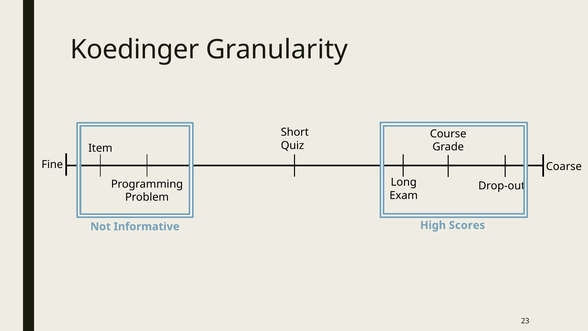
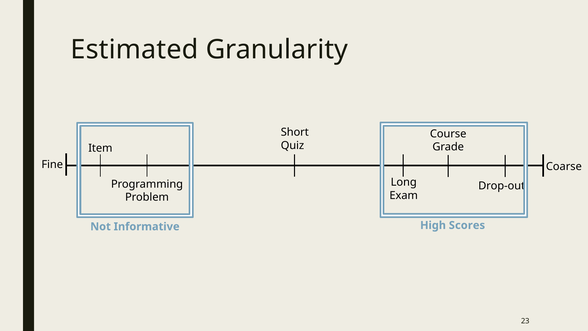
Koedinger: Koedinger -> Estimated
